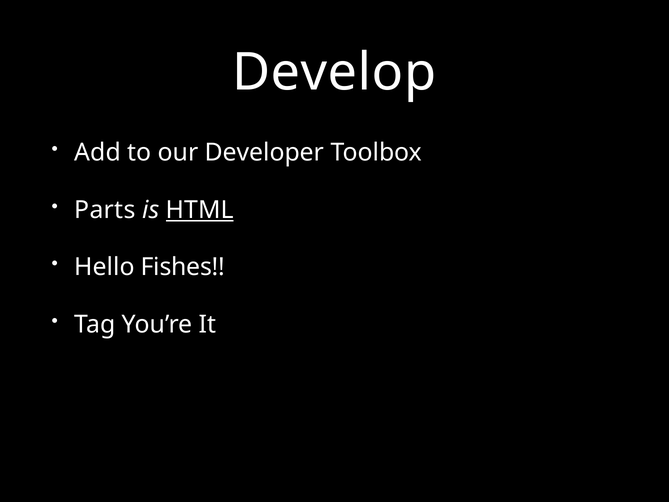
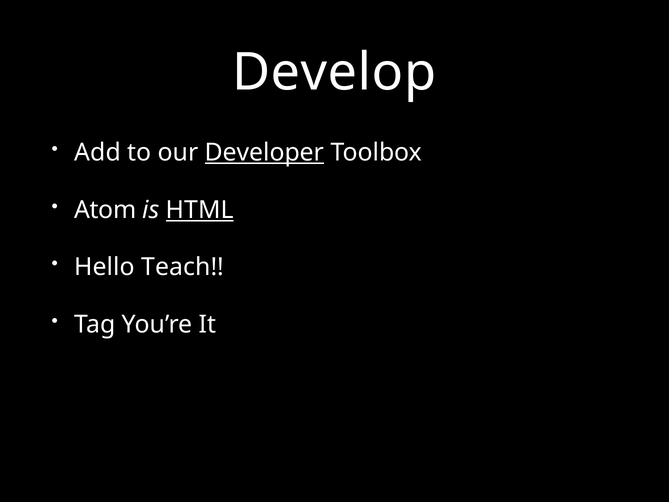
Developer underline: none -> present
Parts: Parts -> Atom
Fishes: Fishes -> Teach
